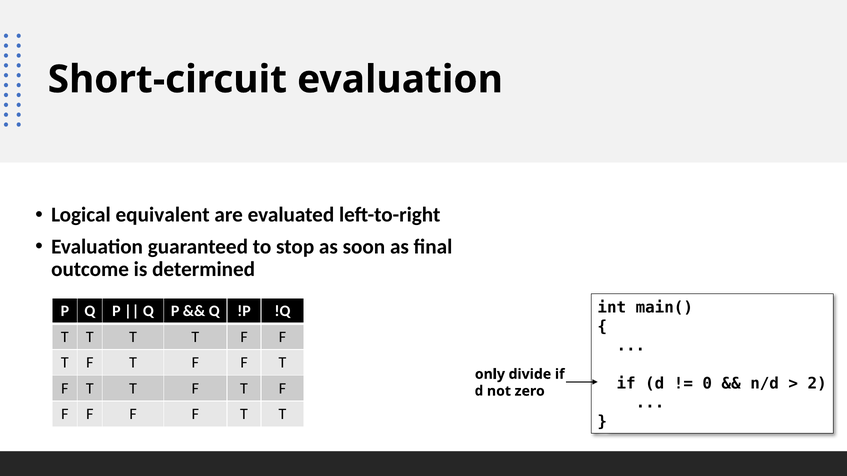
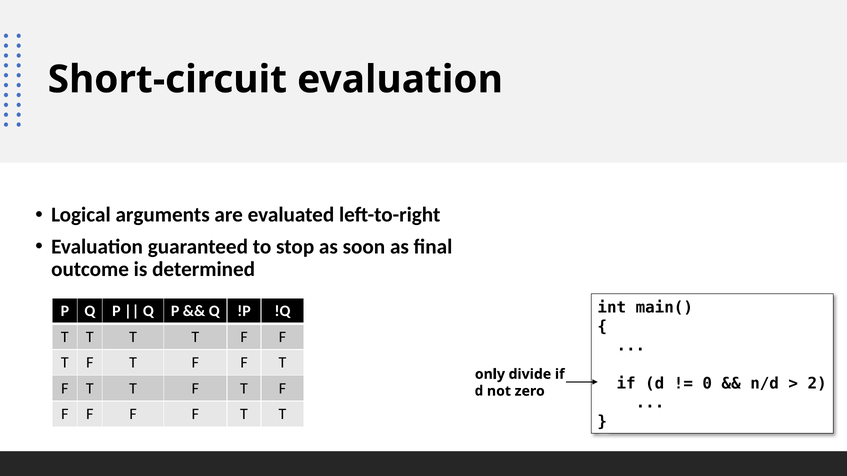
equivalent: equivalent -> arguments
